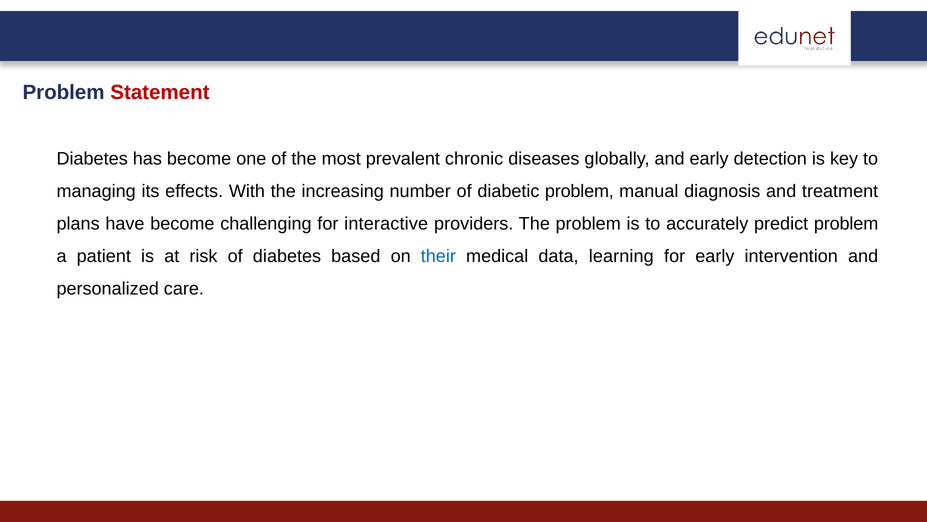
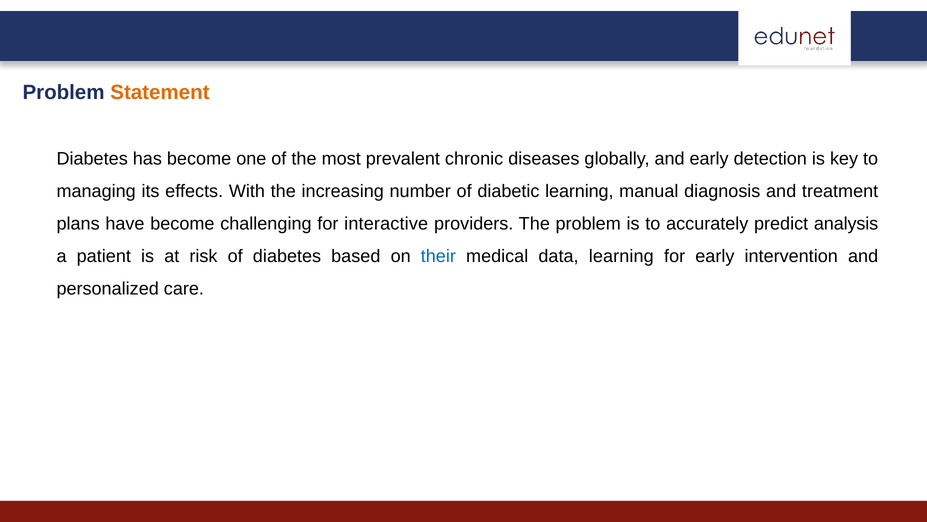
Statement colour: red -> orange
diabetic problem: problem -> learning
predict problem: problem -> analysis
